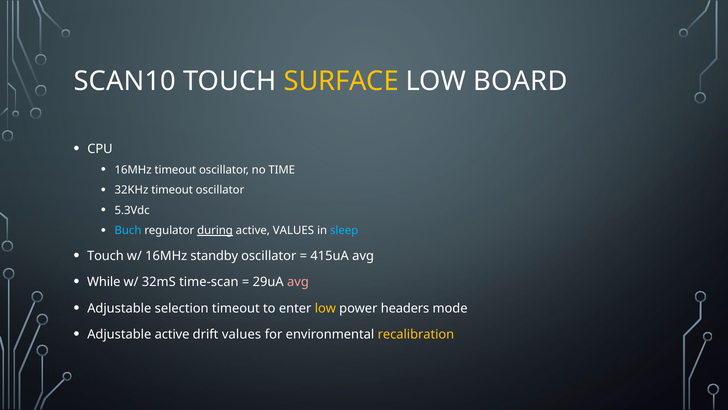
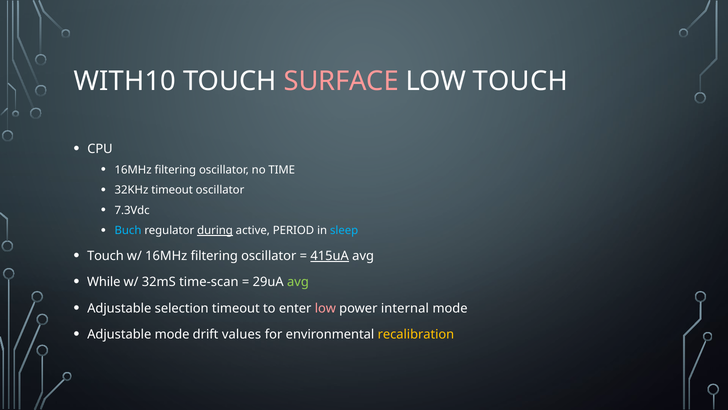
SCAN10: SCAN10 -> WITH10
SURFACE colour: yellow -> pink
LOW BOARD: BOARD -> TOUCH
timeout at (175, 170): timeout -> filtering
5.3Vdc: 5.3Vdc -> 7.3Vdc
active VALUES: VALUES -> PERIOD
w/ 16MHz standby: standby -> filtering
415uA underline: none -> present
avg at (298, 282) colour: pink -> light green
low at (325, 308) colour: yellow -> pink
headers: headers -> internal
Adjustable active: active -> mode
